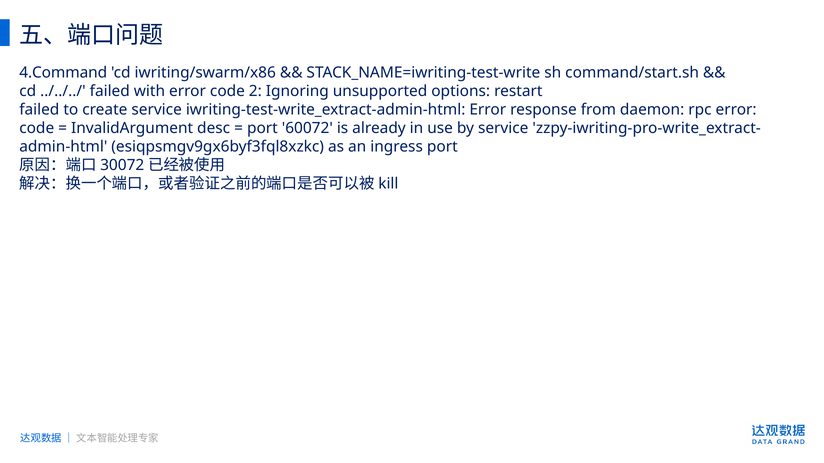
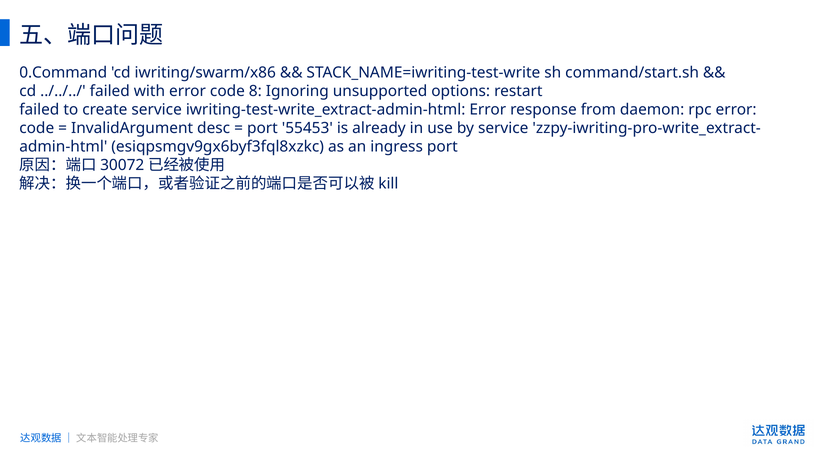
4.Command: 4.Command -> 0.Command
2: 2 -> 8
60072: 60072 -> 55453
